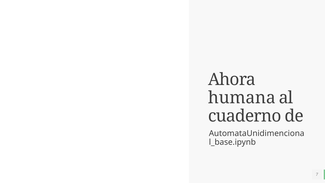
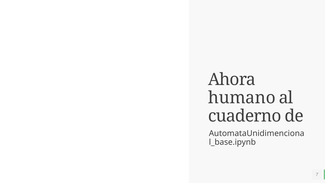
humana: humana -> humano
